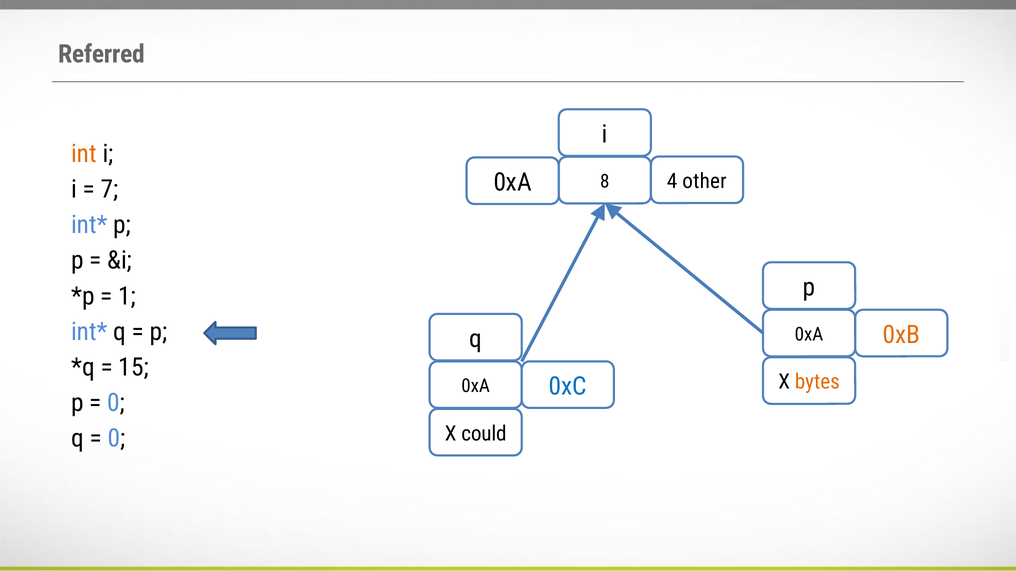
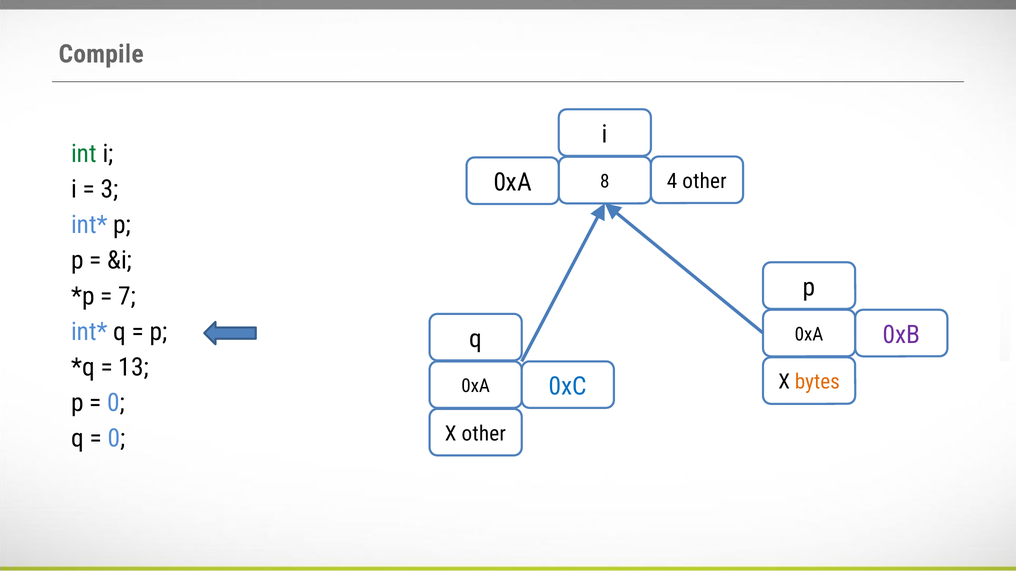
Referred: Referred -> Compile
int colour: orange -> green
7: 7 -> 3
1: 1 -> 7
0xB colour: orange -> purple
15: 15 -> 13
X could: could -> other
